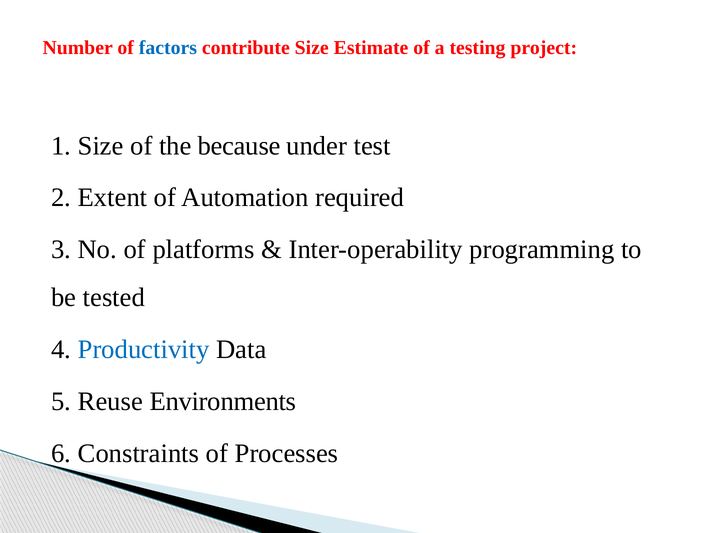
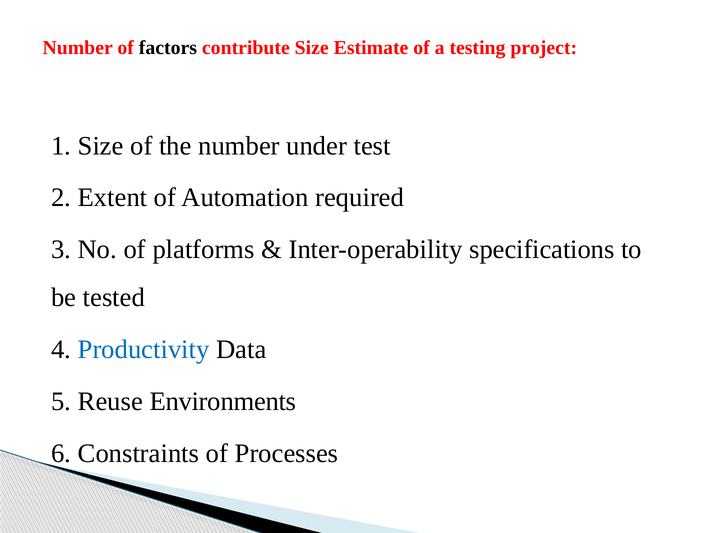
factors colour: blue -> black
the because: because -> number
programming: programming -> specifications
